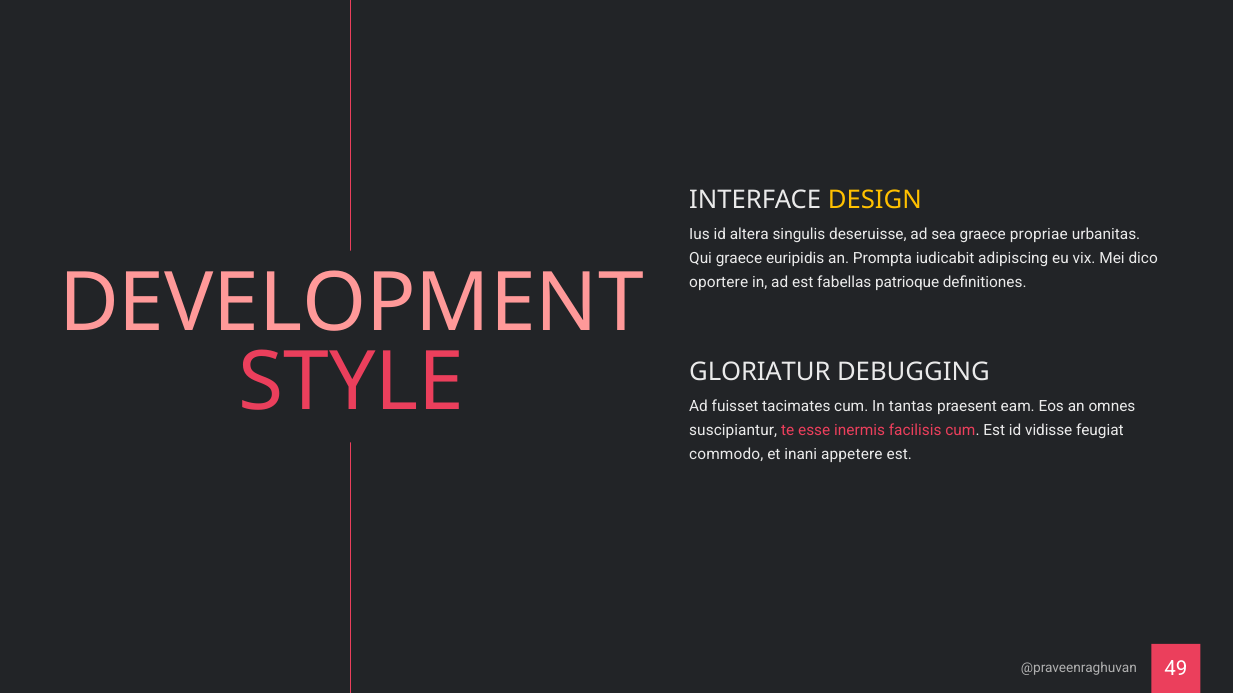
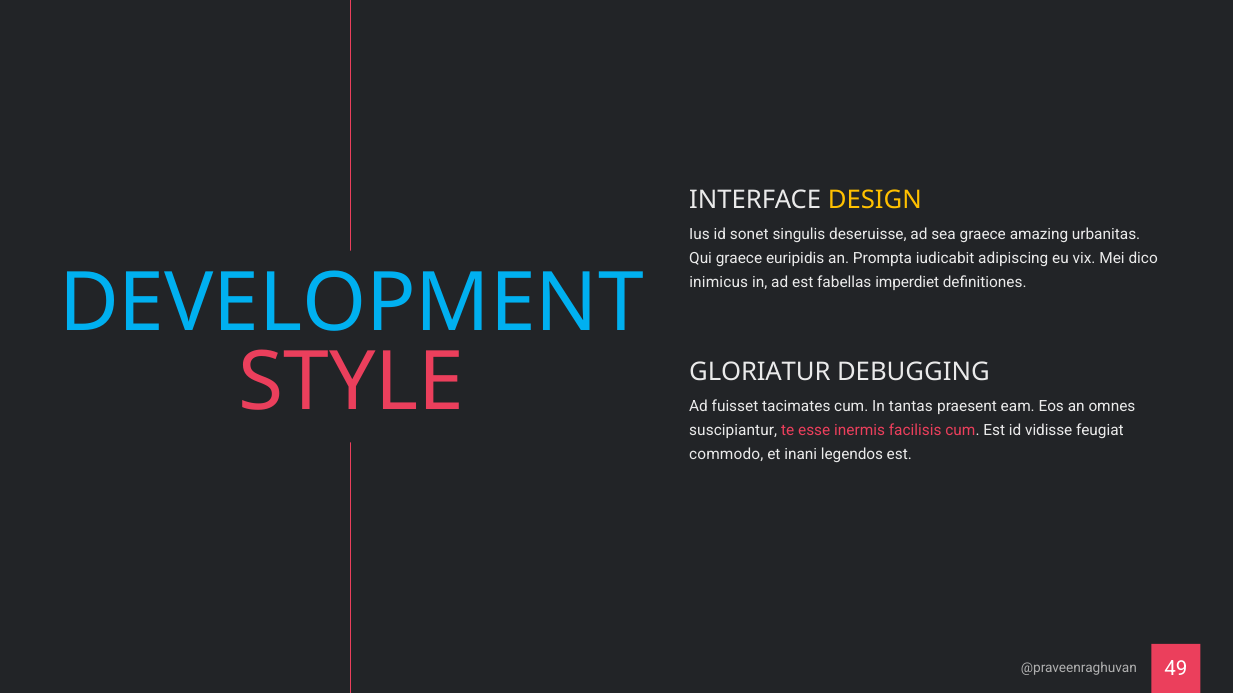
altera: altera -> sonet
propriae: propriae -> amazing
oportere: oportere -> inimicus
patrioque: patrioque -> imperdiet
DEVELOPMENT colour: pink -> light blue
appetere: appetere -> legendos
